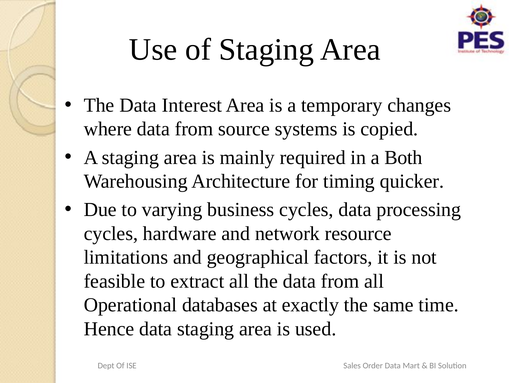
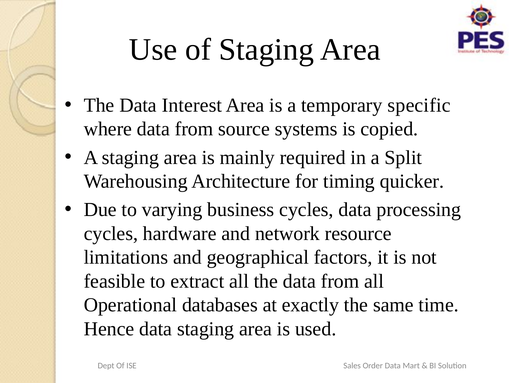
changes: changes -> specific
Both: Both -> Split
